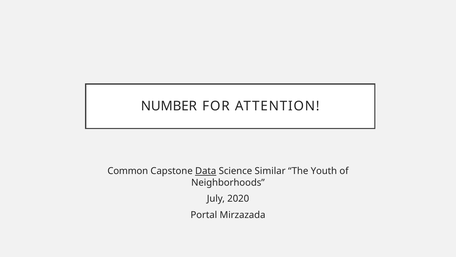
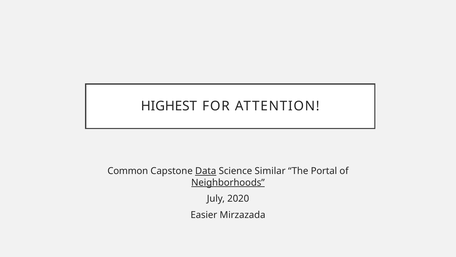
NUMBER: NUMBER -> HIGHEST
Youth: Youth -> Portal
Neighborhoods underline: none -> present
Portal: Portal -> Easier
